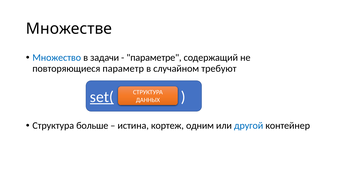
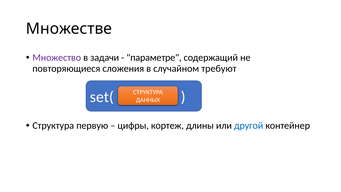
Множество colour: blue -> purple
параметр: параметр -> сложения
set( underline: present -> none
больше: больше -> первую
истина: истина -> цифры
одним: одним -> длины
